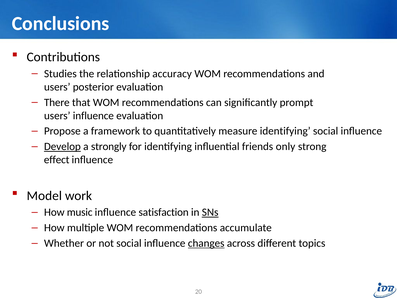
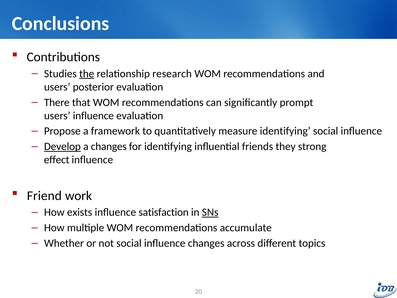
the underline: none -> present
accuracy: accuracy -> research
a strongly: strongly -> changes
only: only -> they
Model: Model -> Friend
music: music -> exists
changes at (206, 243) underline: present -> none
